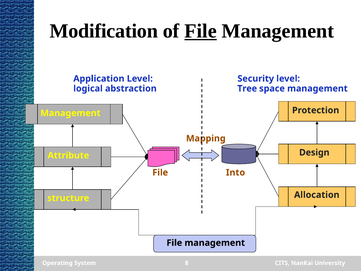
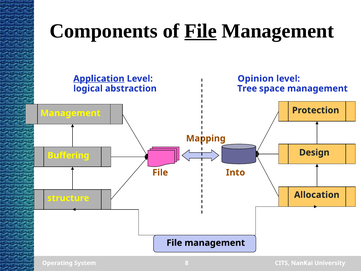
Modification: Modification -> Components
Application underline: none -> present
Security: Security -> Opinion
Attribute: Attribute -> Buffering
